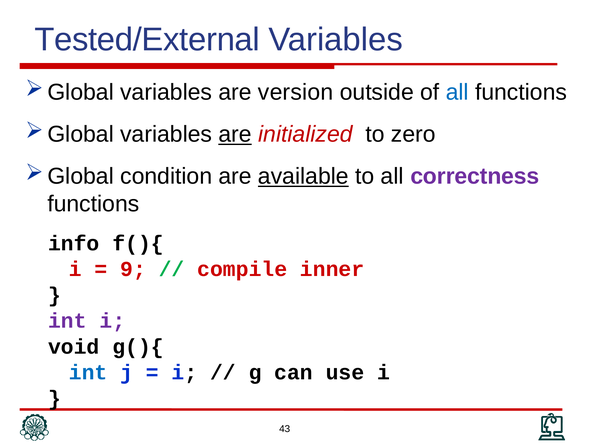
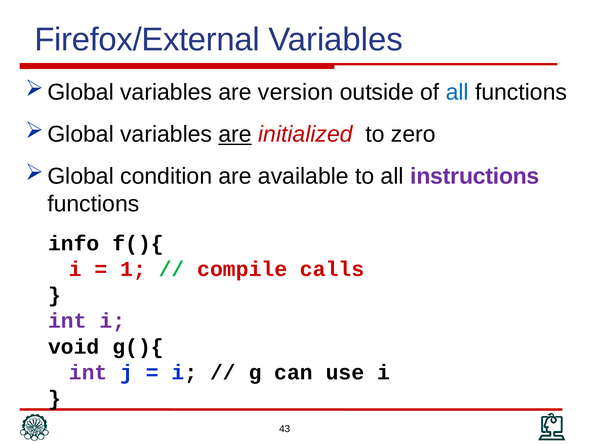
Tested/External: Tested/External -> Firefox/External
available underline: present -> none
correctness: correctness -> instructions
9: 9 -> 1
inner: inner -> calls
int at (88, 373) colour: blue -> purple
